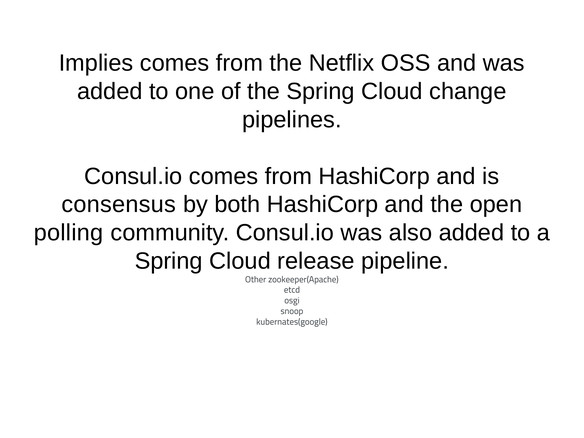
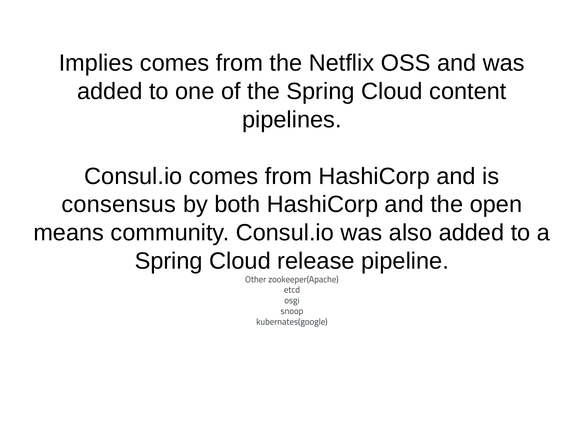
change: change -> content
polling: polling -> means
